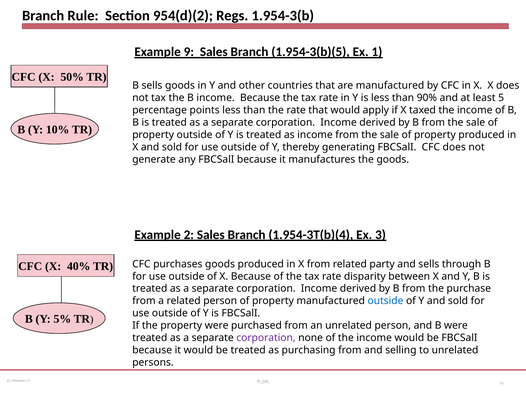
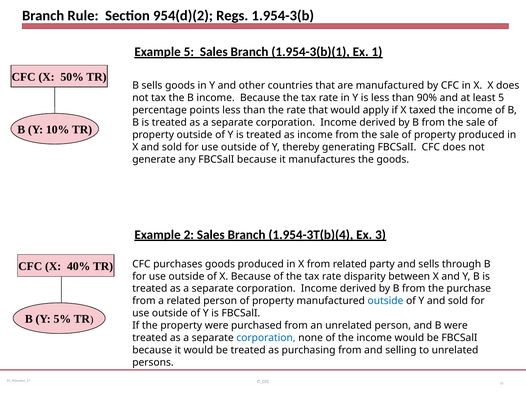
Example 9: 9 -> 5
1.954-3(b)(5: 1.954-3(b)(5 -> 1.954-3(b)(1
corporation at (266, 337) colour: purple -> blue
